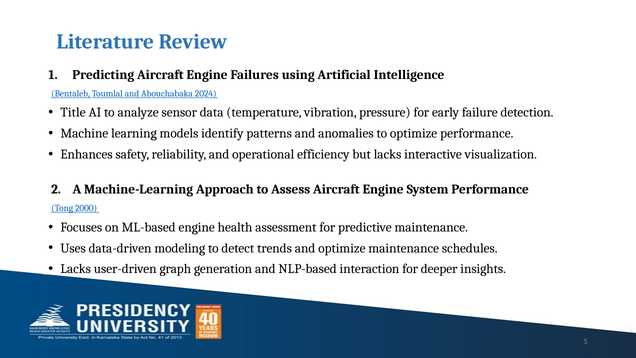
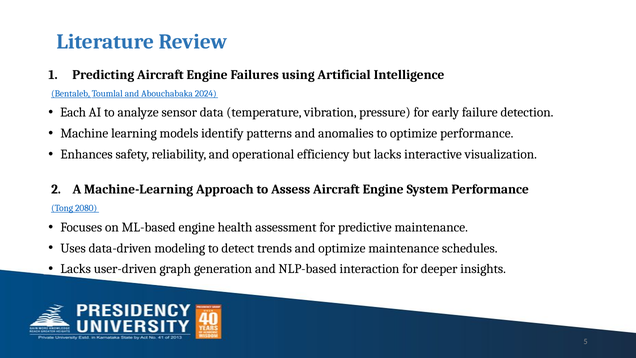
Title: Title -> Each
2000: 2000 -> 2080
